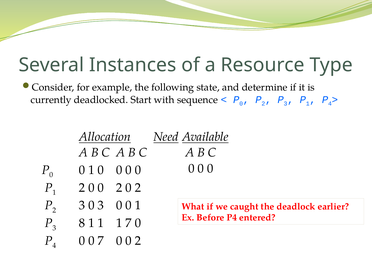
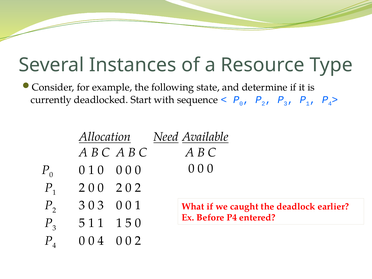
3 8: 8 -> 5
1 7: 7 -> 5
0 7: 7 -> 4
